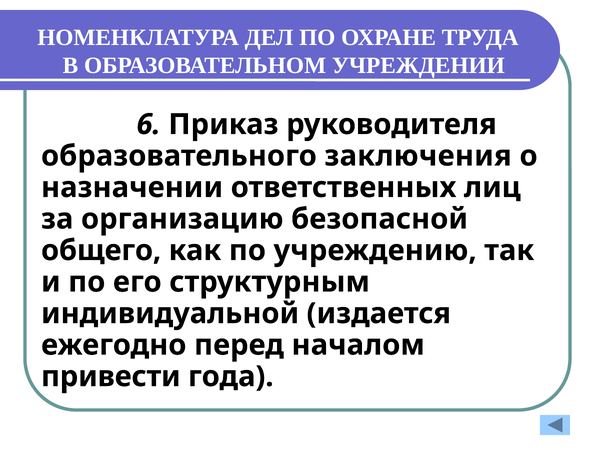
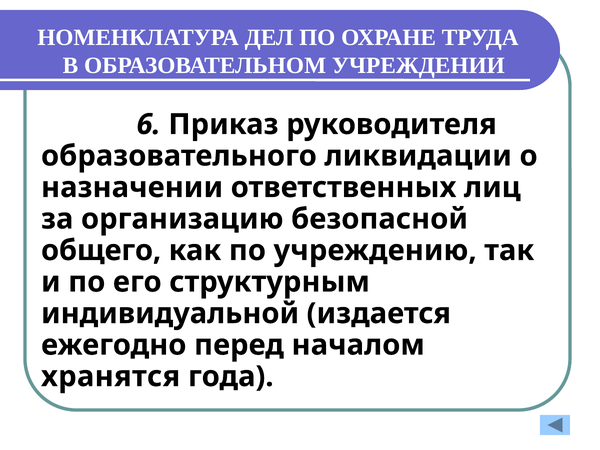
заключения: заключения -> ликвидации
привести: привести -> хранятся
